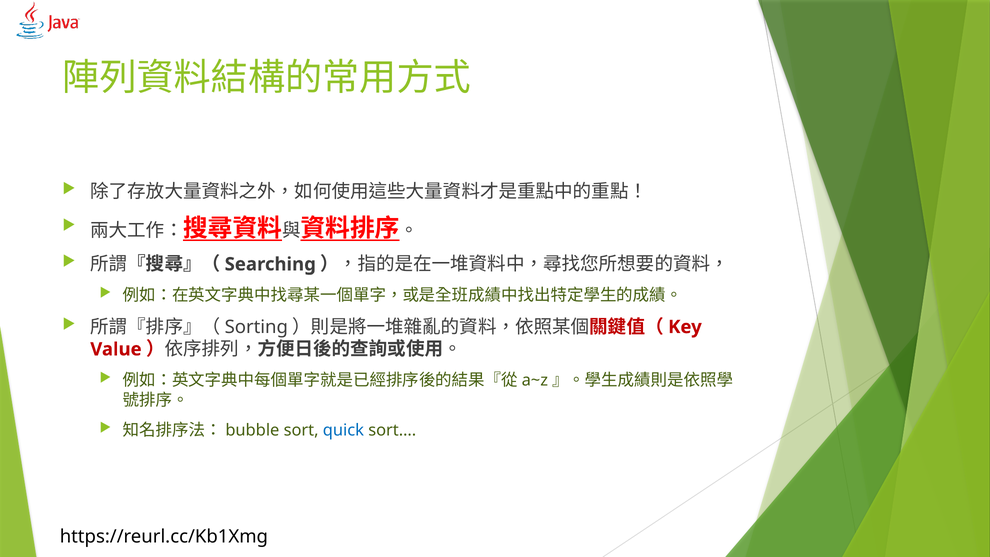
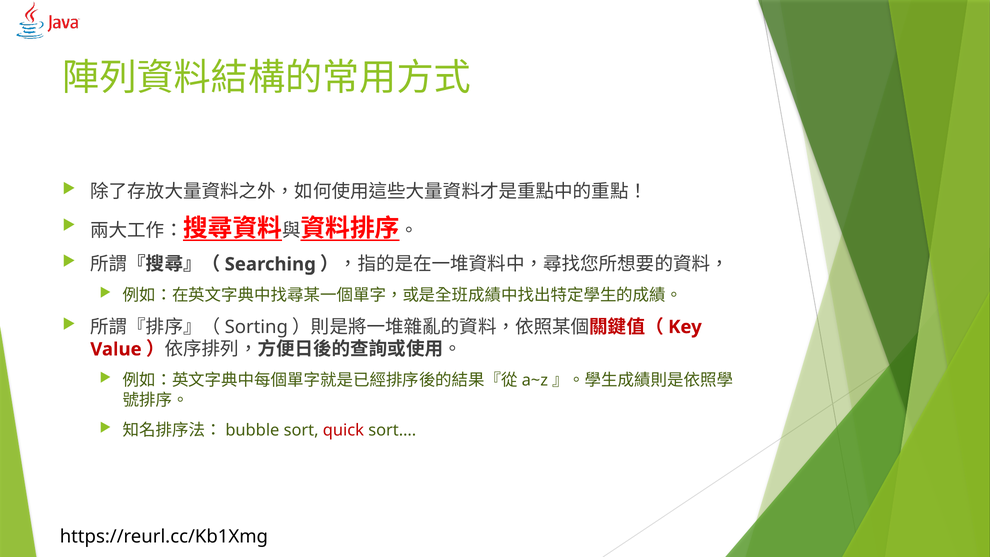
quick colour: blue -> red
